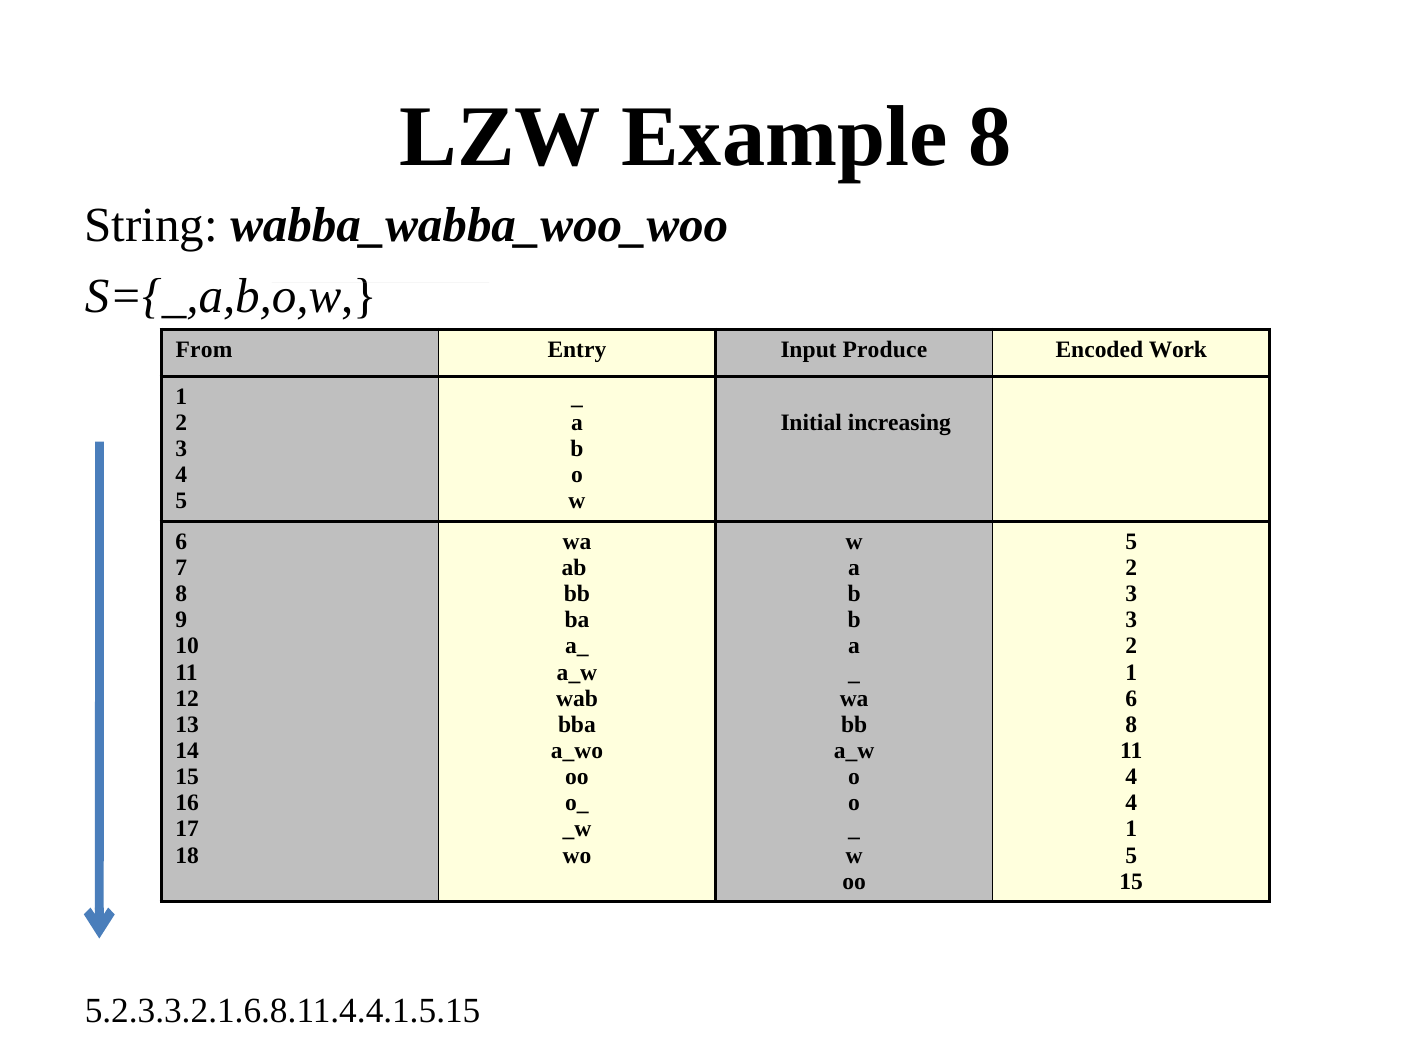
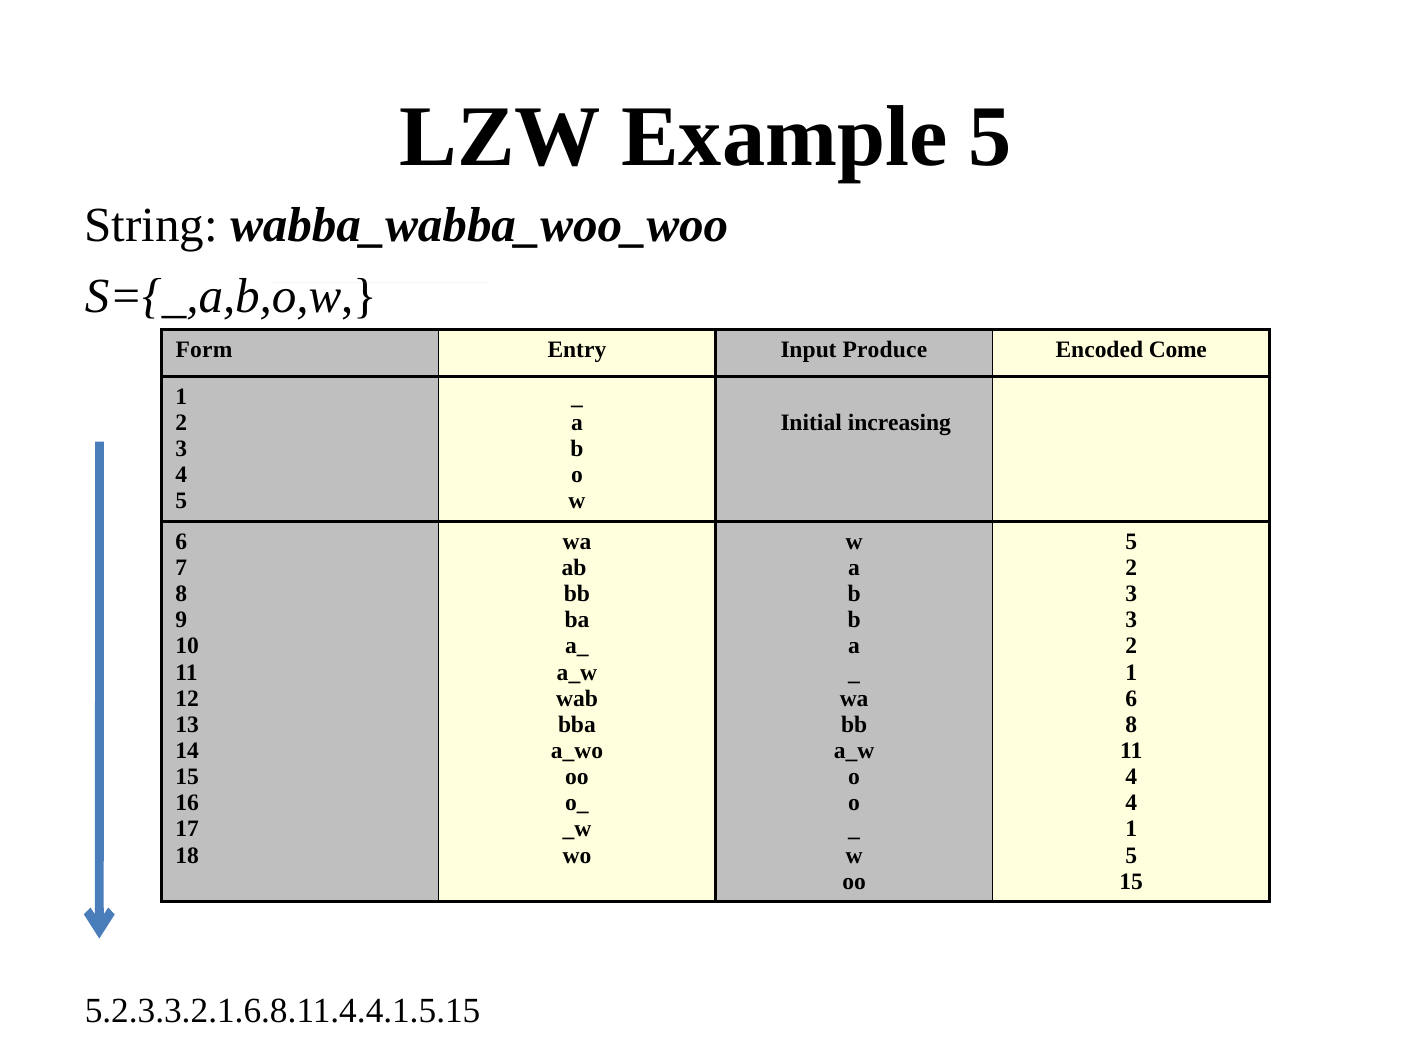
Example 8: 8 -> 5
From: From -> Form
Work: Work -> Come
